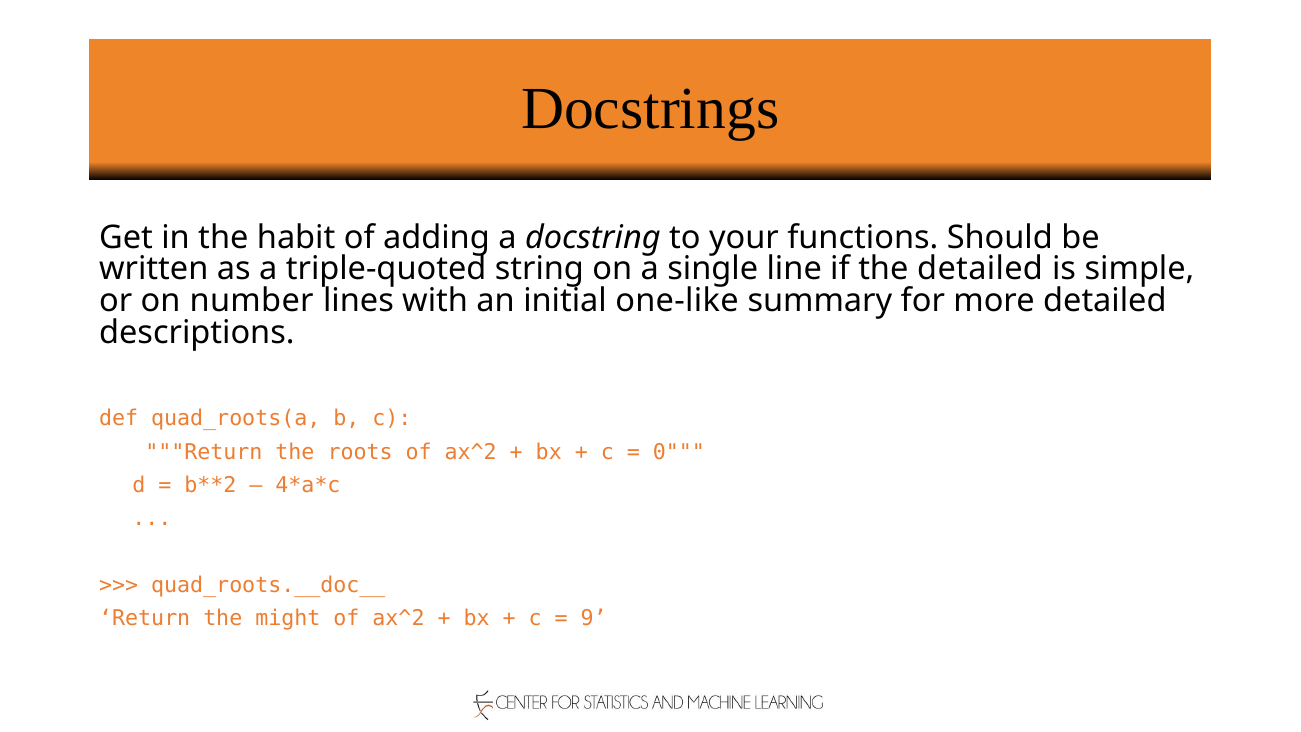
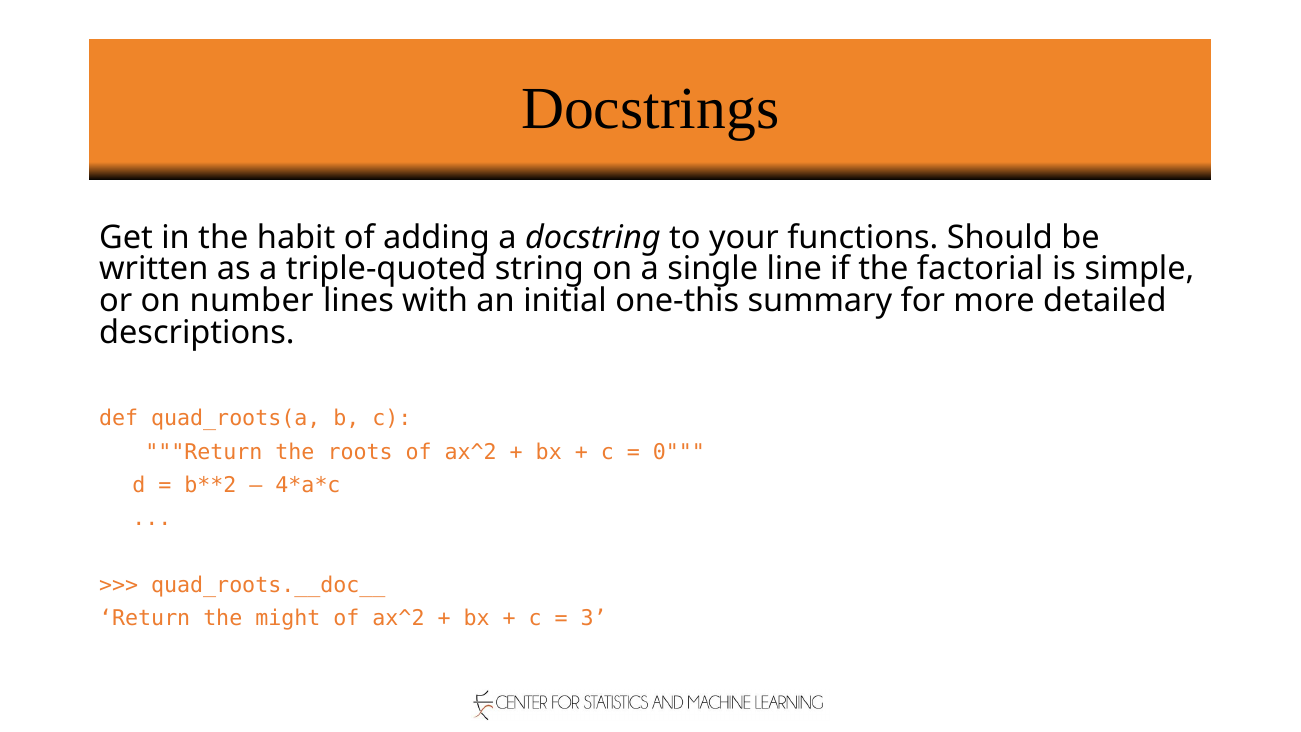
the detailed: detailed -> factorial
one-like: one-like -> one-this
9: 9 -> 3
